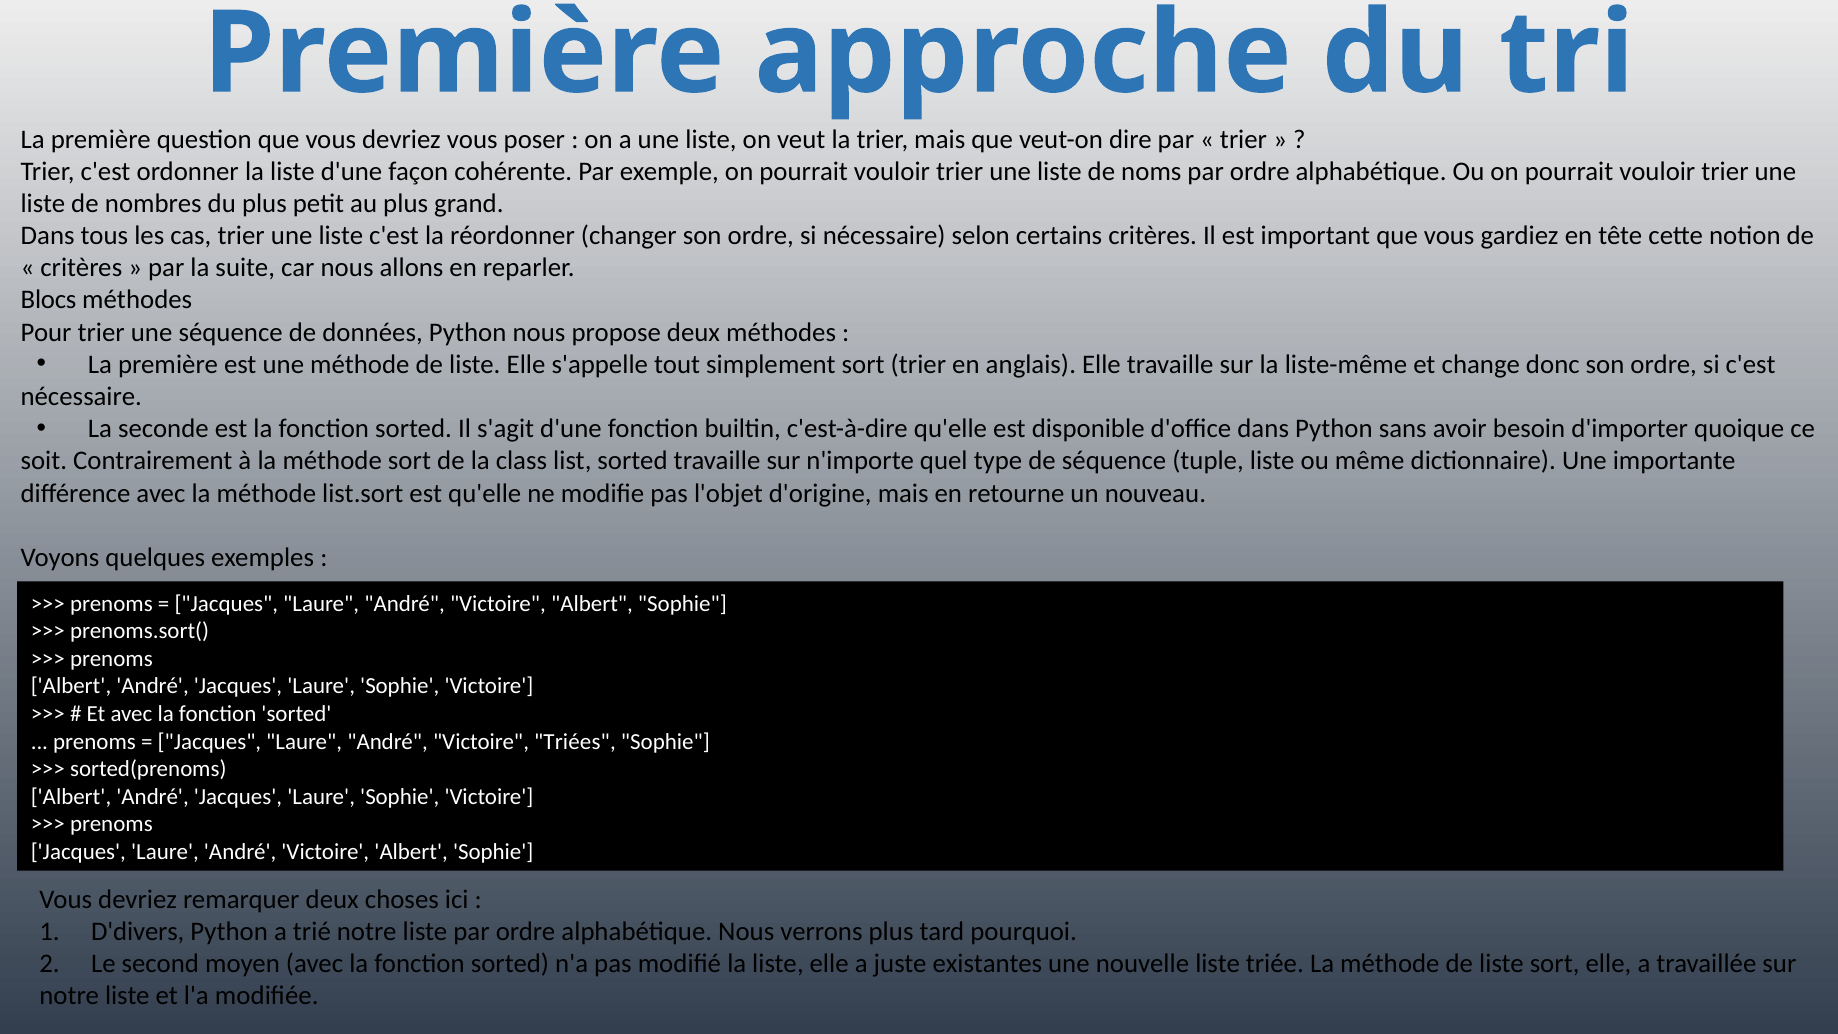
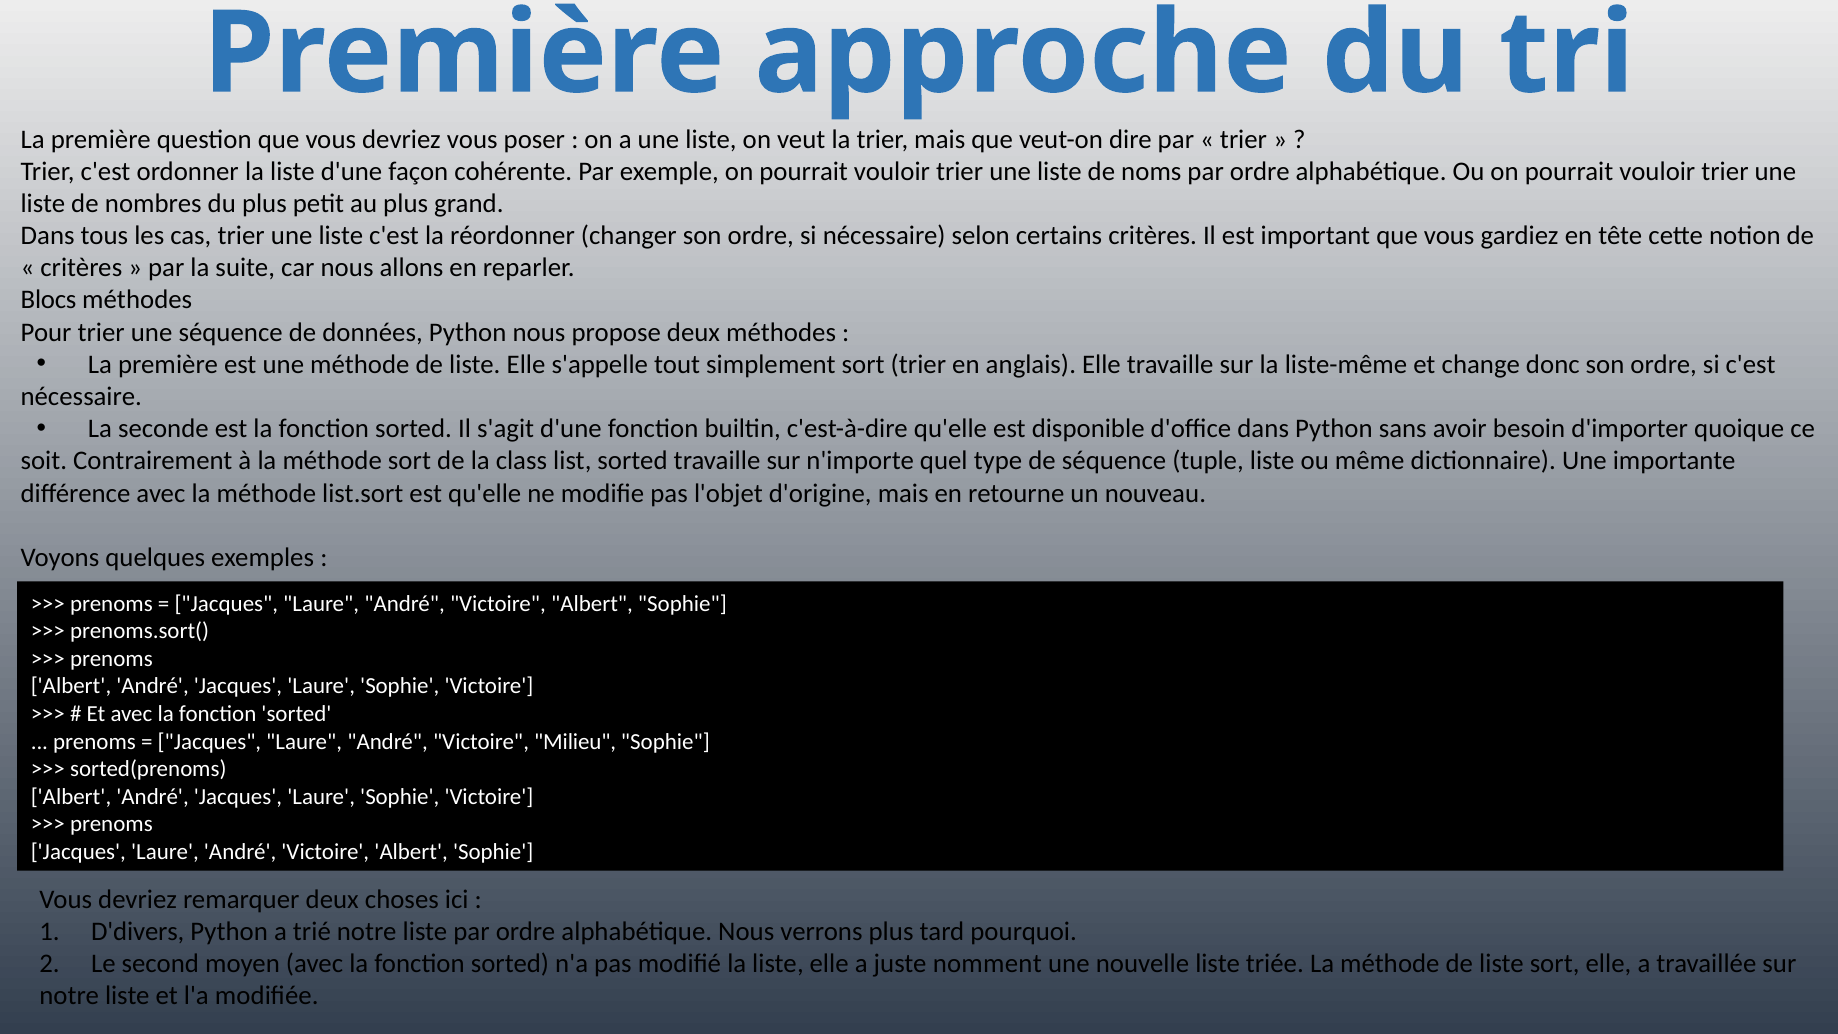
Triées: Triées -> Milieu
existantes: existantes -> nomment
